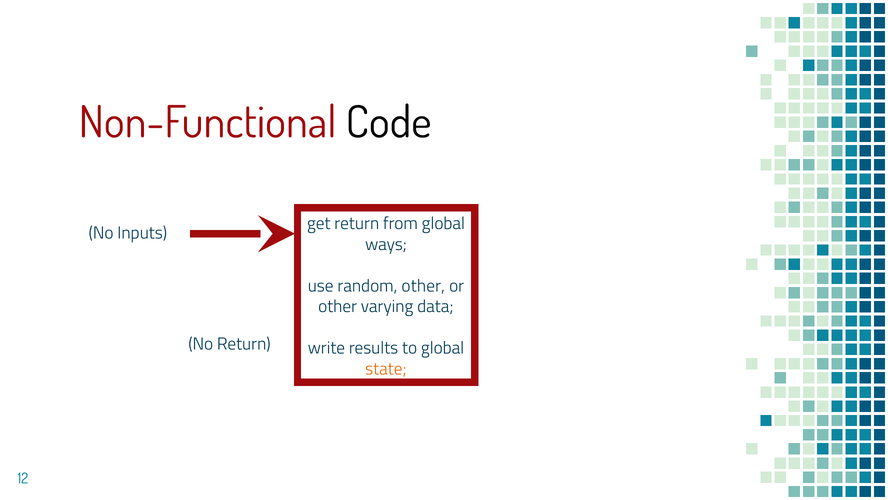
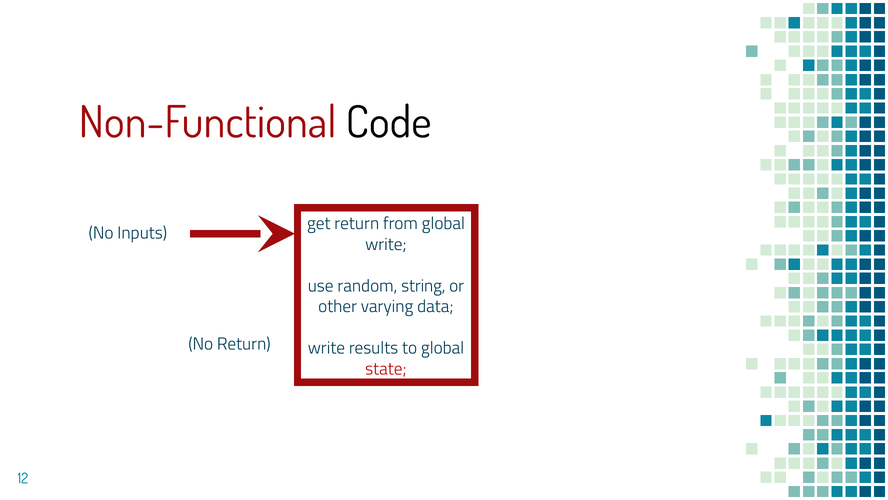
ways at (386, 244): ways -> write
random other: other -> string
state colour: orange -> red
